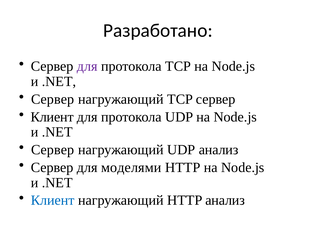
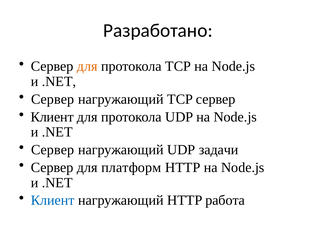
для at (87, 66) colour: purple -> orange
UDP анализ: анализ -> задачи
моделями: моделями -> платформ
HTTP анализ: анализ -> работа
